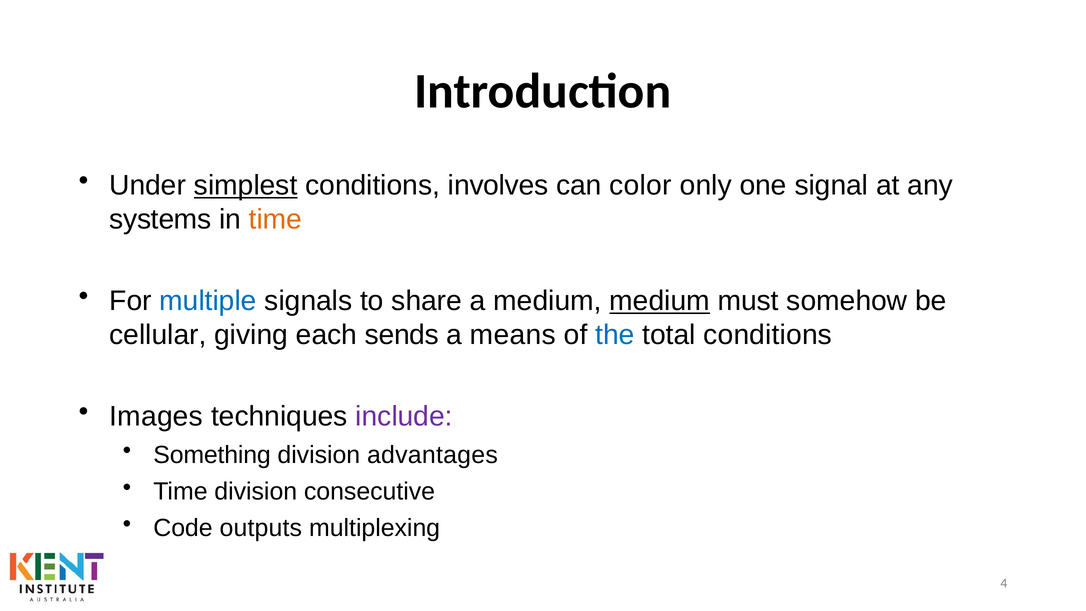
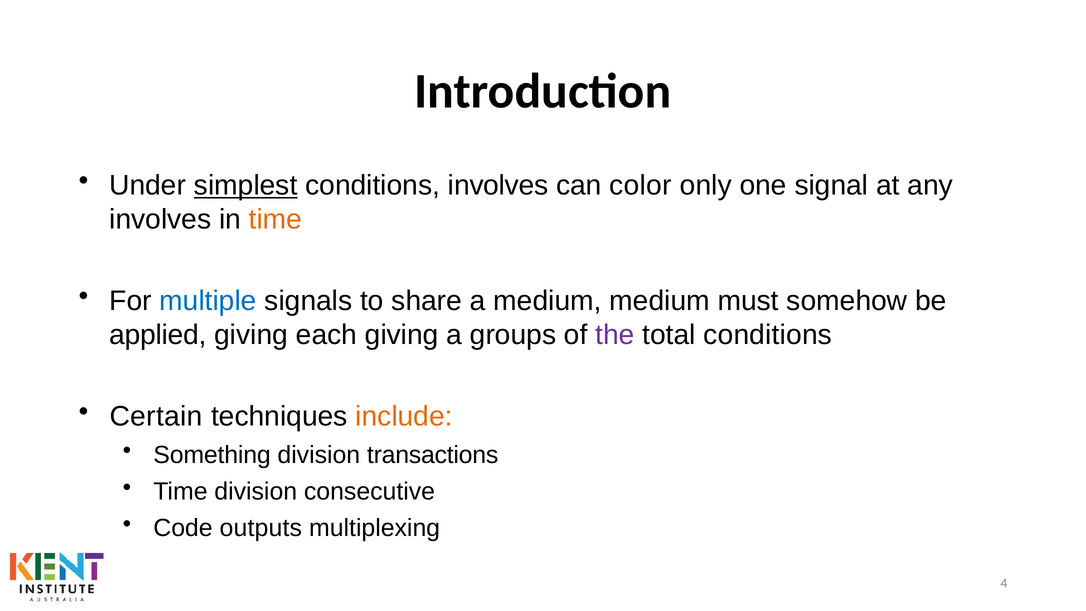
systems at (160, 219): systems -> involves
medium at (660, 301) underline: present -> none
cellular: cellular -> applied
each sends: sends -> giving
means: means -> groups
the colour: blue -> purple
Images: Images -> Certain
include colour: purple -> orange
advantages: advantages -> transactions
